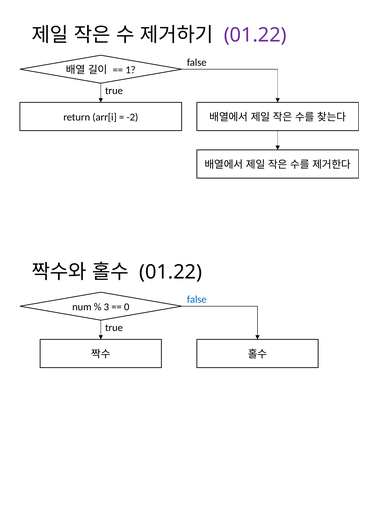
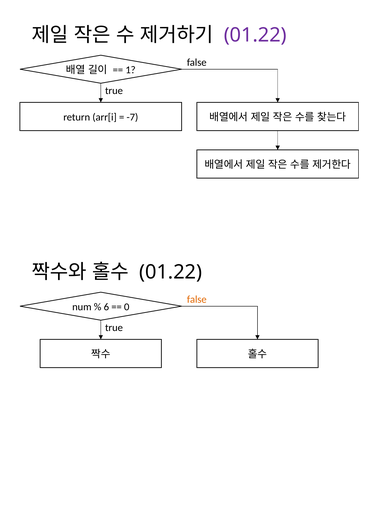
-2: -2 -> -7
false at (197, 300) colour: blue -> orange
3: 3 -> 6
